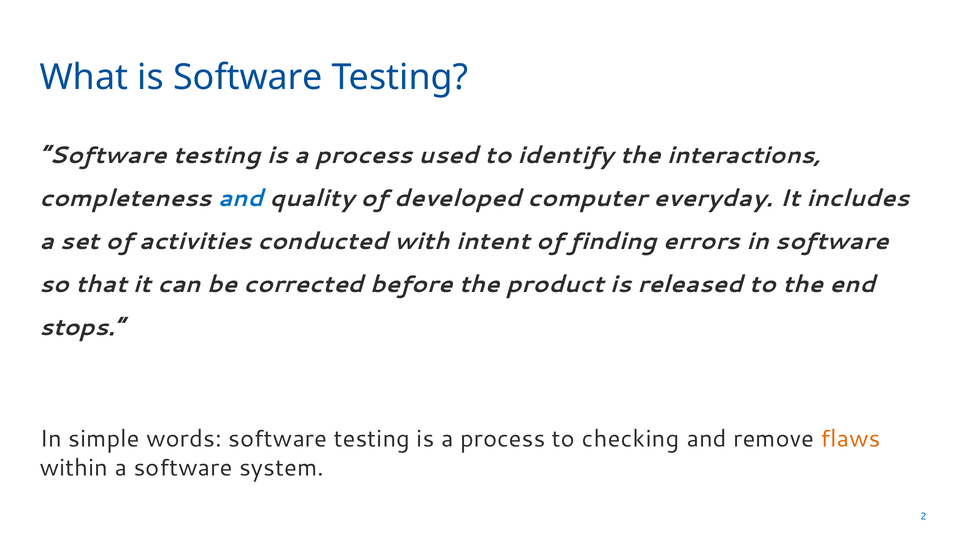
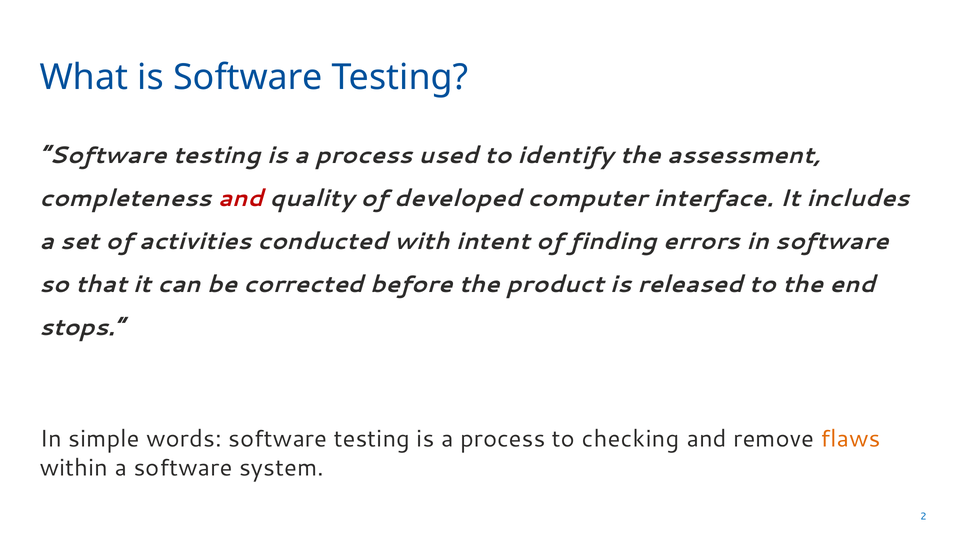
interactions: interactions -> assessment
and at (241, 198) colour: blue -> red
everyday: everyday -> interface
